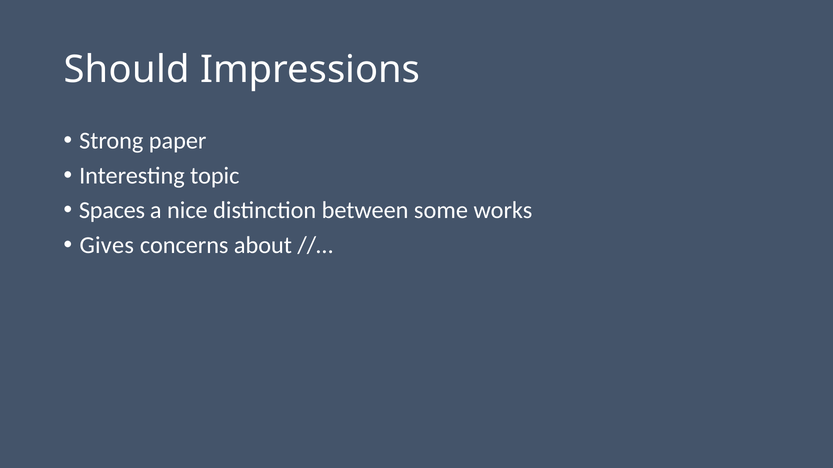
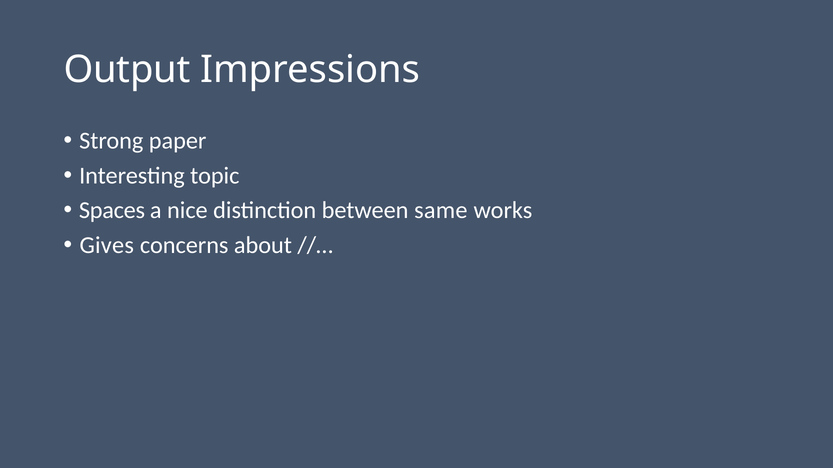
Should: Should -> Output
some: some -> same
